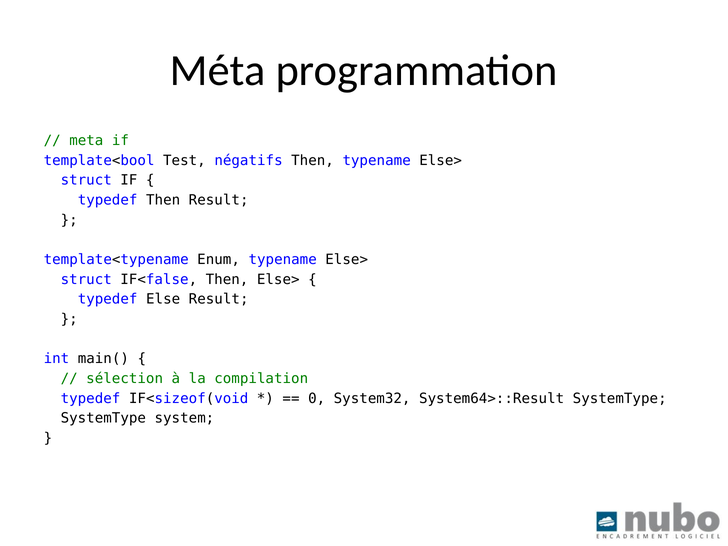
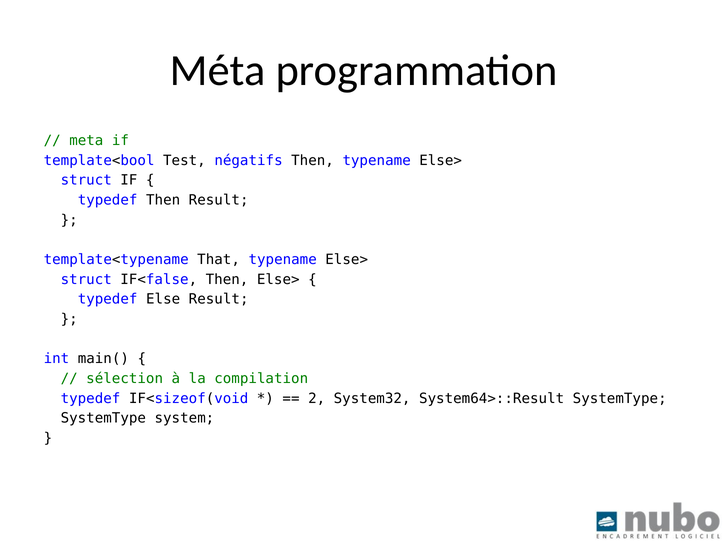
Enum: Enum -> That
0: 0 -> 2
